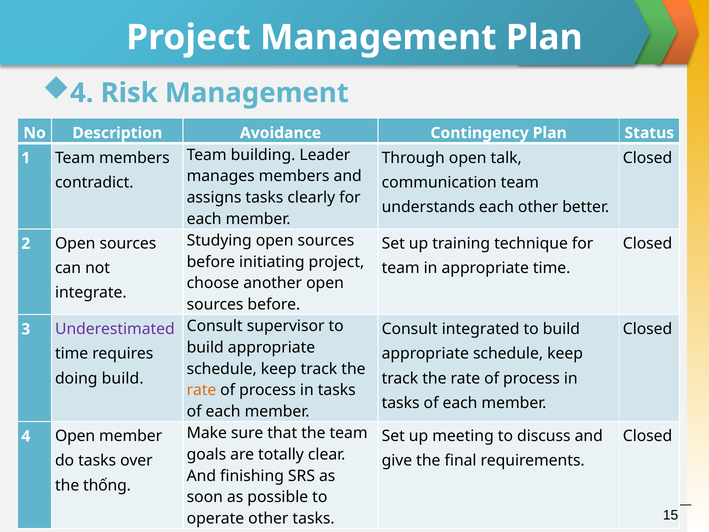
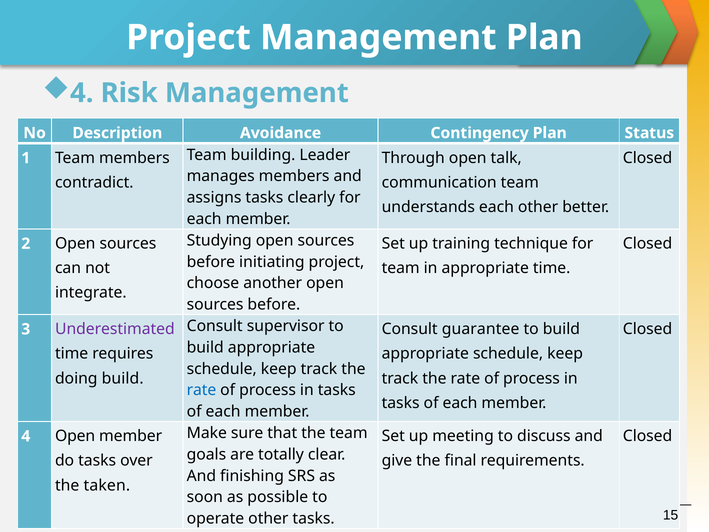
integrated: integrated -> guarantee
rate at (201, 390) colour: orange -> blue
thống: thống -> taken
